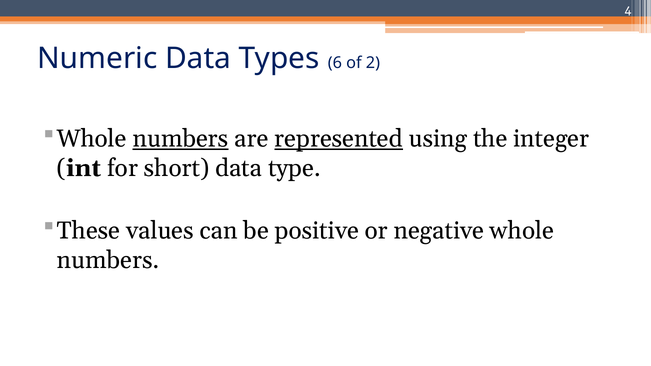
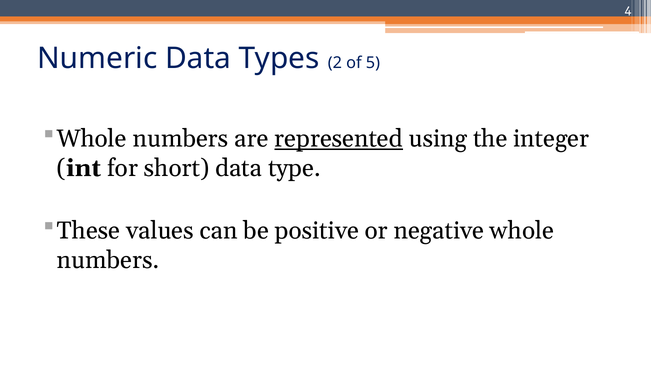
6: 6 -> 2
2: 2 -> 5
numbers at (181, 139) underline: present -> none
